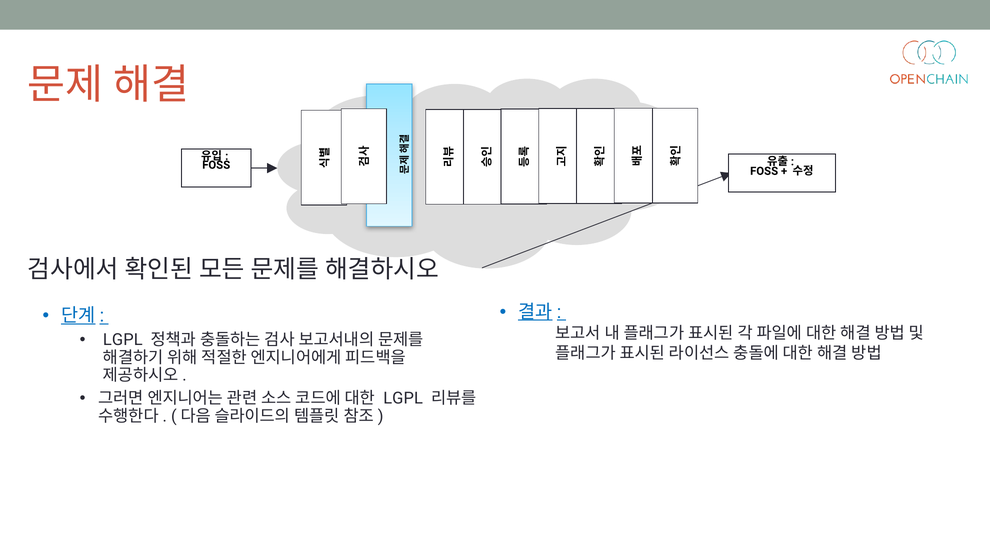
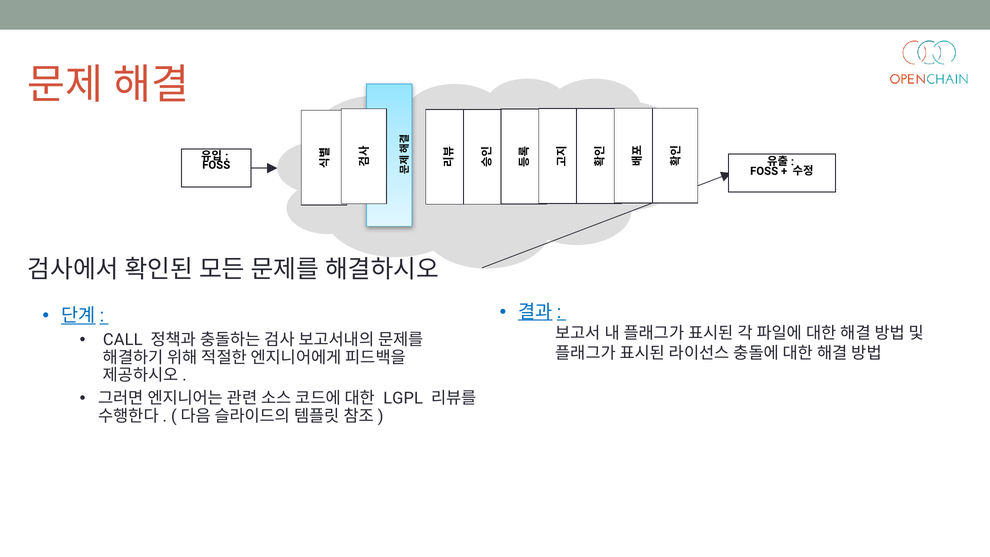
LGPL at (123, 340): LGPL -> CALL
